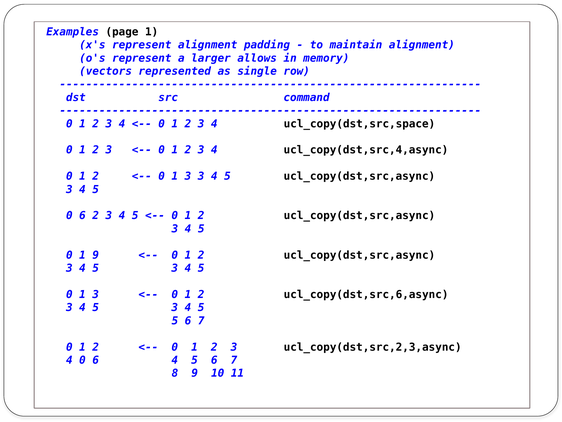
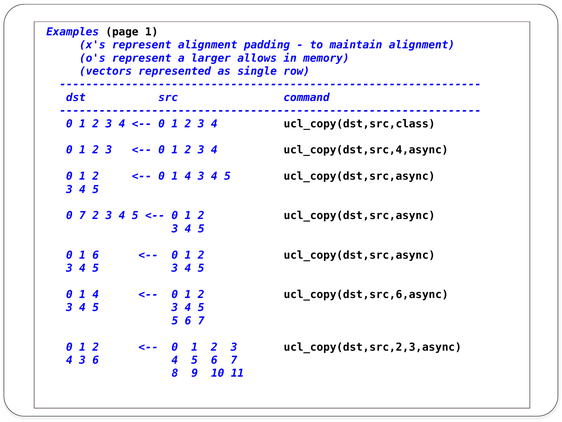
ucl_copy(dst,src,space: ucl_copy(dst,src,space -> ucl_copy(dst,src,class
3 at (188, 176): 3 -> 4
6 at (82, 215): 6 -> 7
1 9: 9 -> 6
3 at (96, 294): 3 -> 4
0 at (82, 360): 0 -> 3
